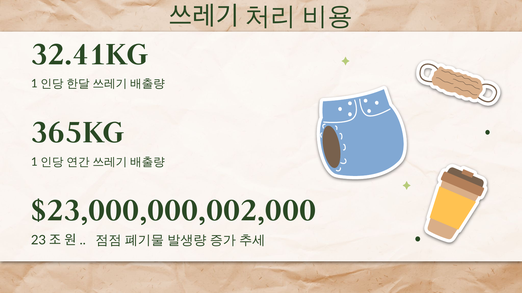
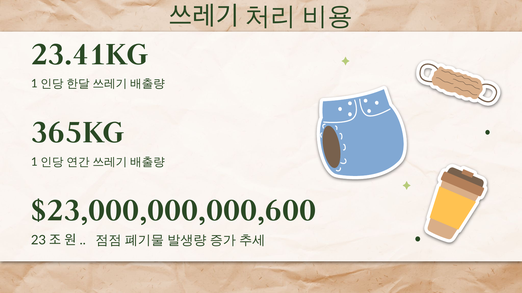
32.41KG: 32.41KG -> 23.41KG
$23,000,000,002,000: $23,000,000,002,000 -> $23,000,000,000,600
